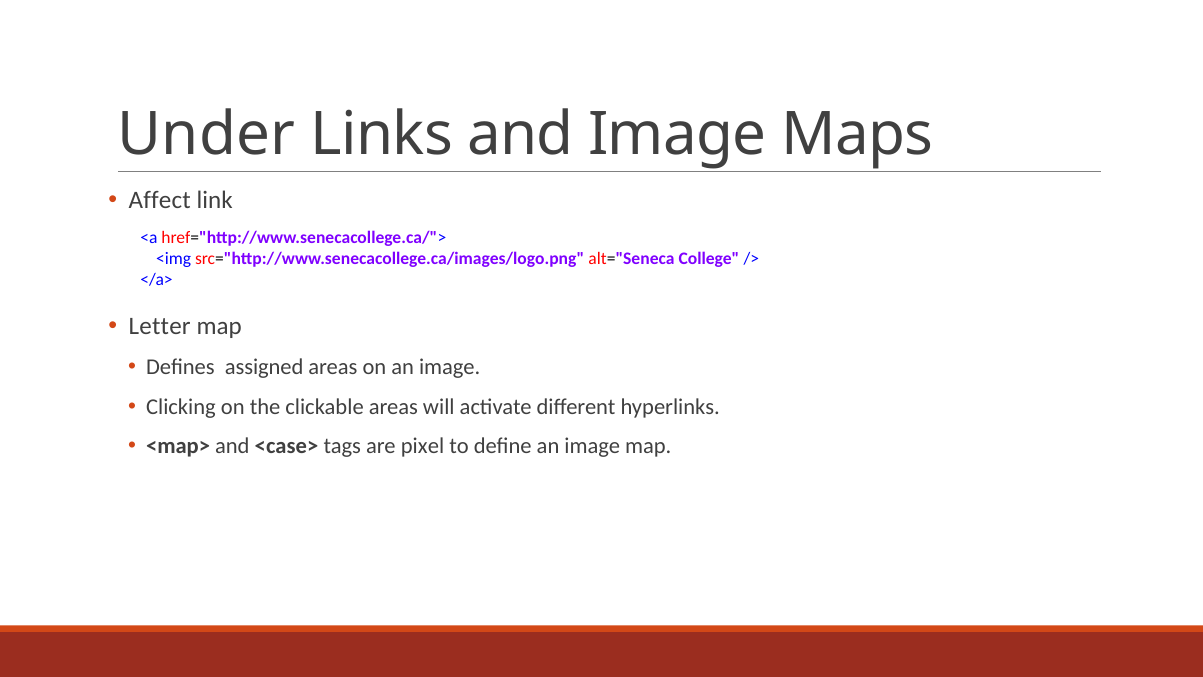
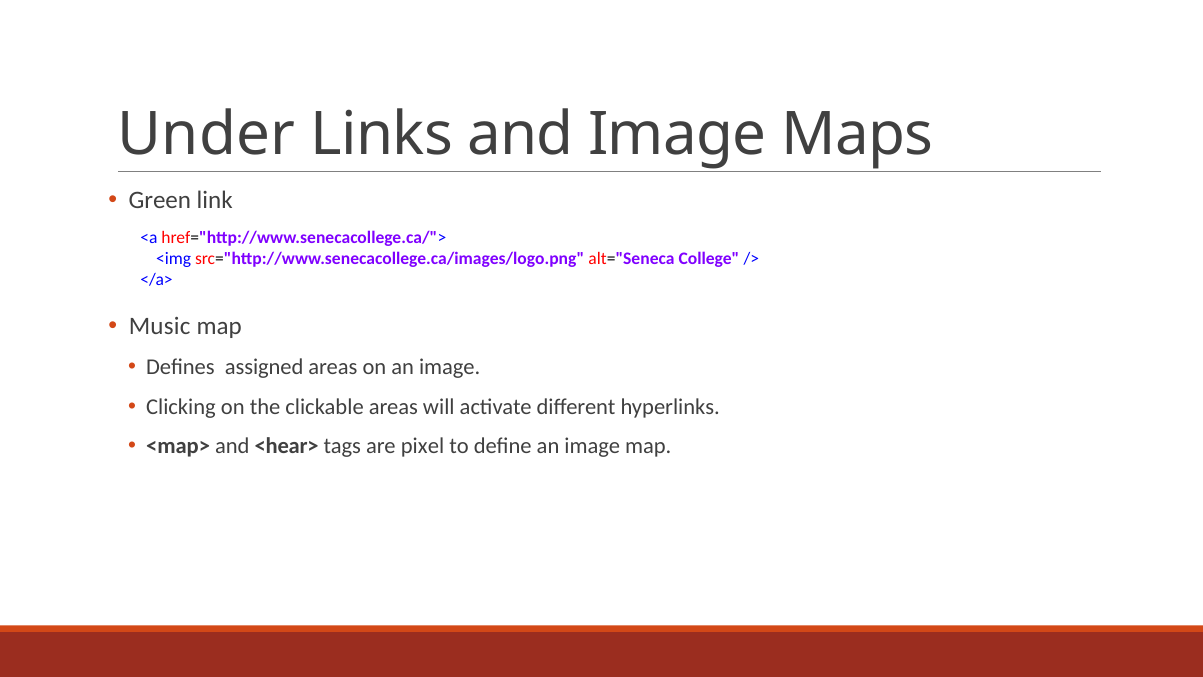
Affect: Affect -> Green
Letter: Letter -> Music
<case>: <case> -> <hear>
